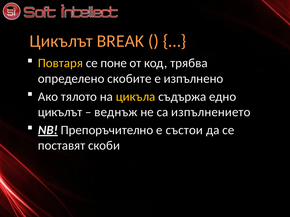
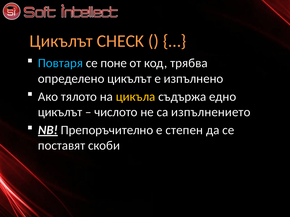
BREAK: BREAK -> CHECK
Повтаря colour: yellow -> light blue
определено скобите: скобите -> цикълът
веднъж: веднъж -> числото
състои: състои -> степен
